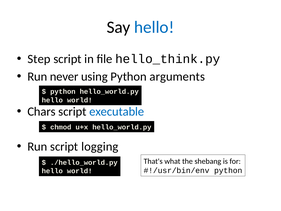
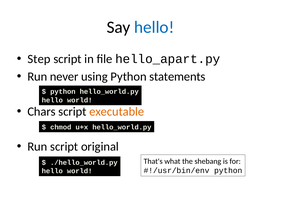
hello_think.py: hello_think.py -> hello_apart.py
arguments: arguments -> statements
executable colour: blue -> orange
logging: logging -> original
